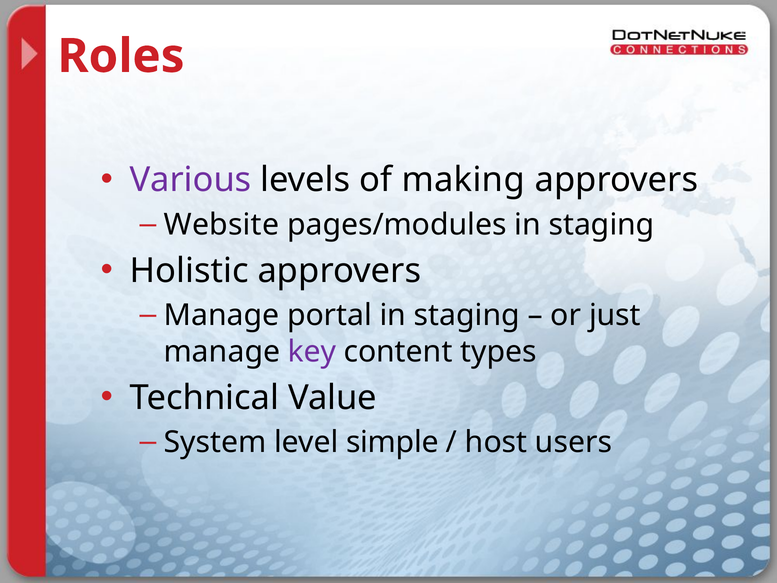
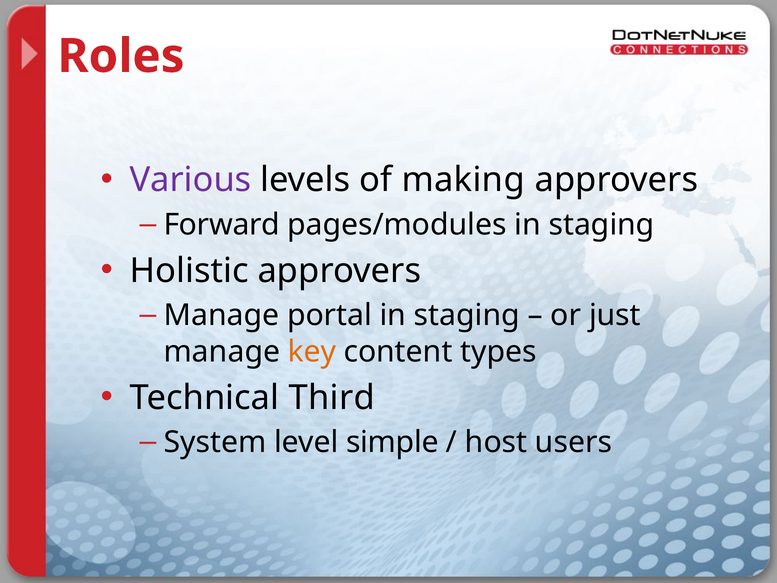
Website: Website -> Forward
key colour: purple -> orange
Value: Value -> Third
